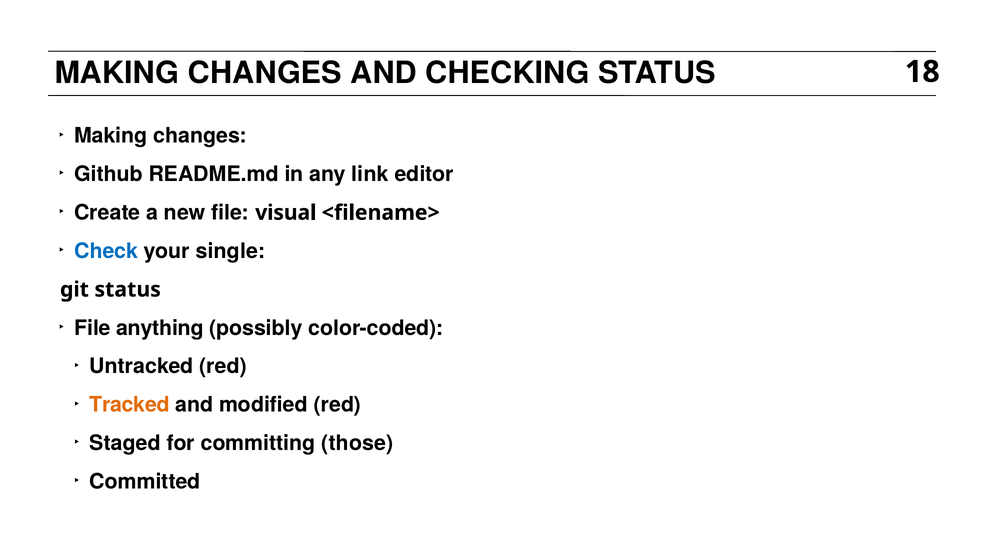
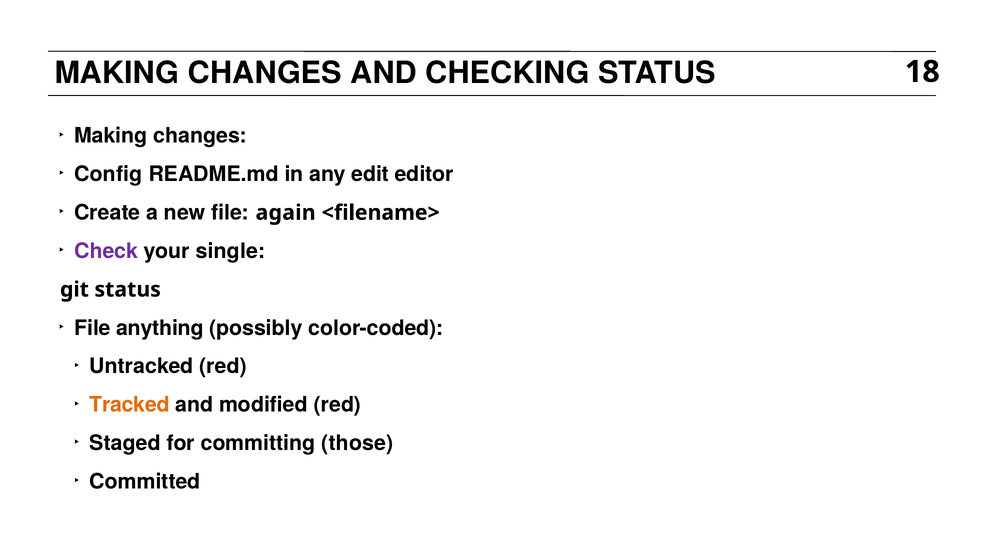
Github: Github -> Config
link: link -> edit
visual: visual -> again
Check colour: blue -> purple
